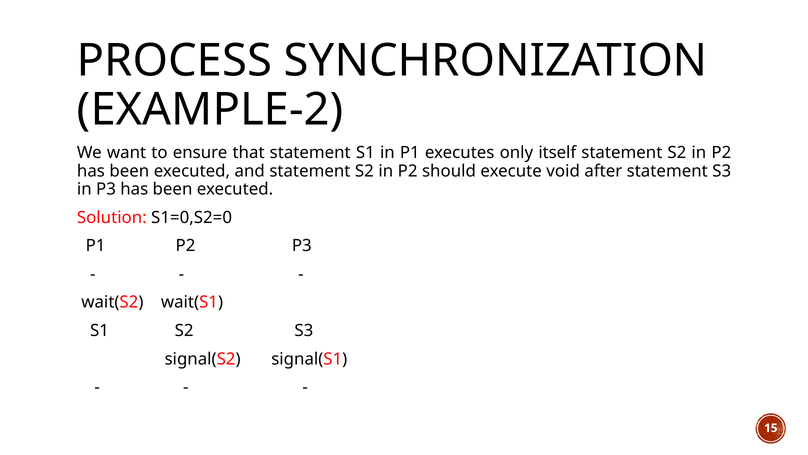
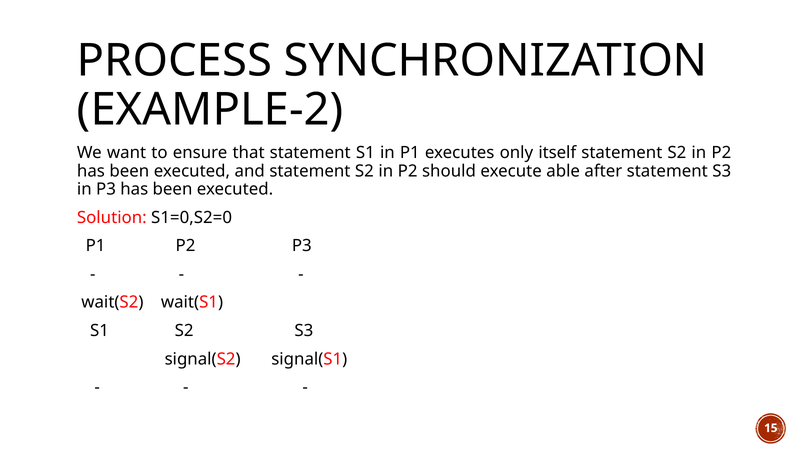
void: void -> able
